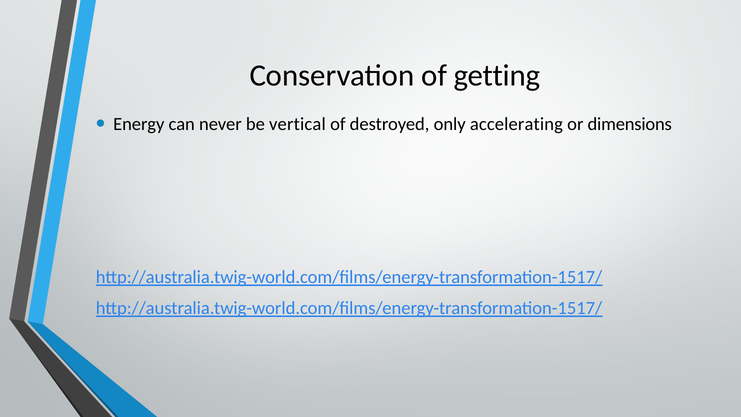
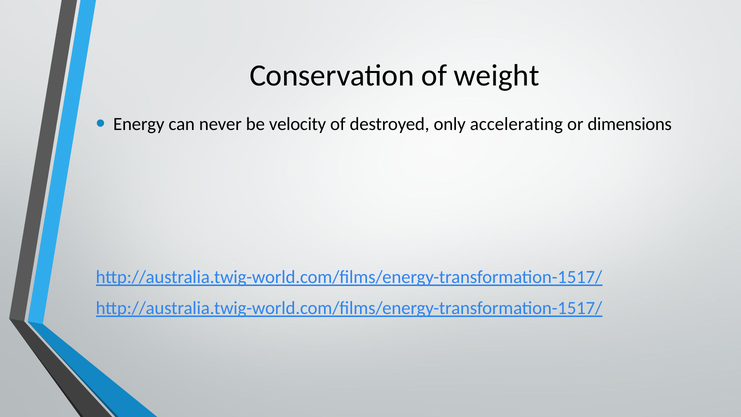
getting: getting -> weight
vertical: vertical -> velocity
